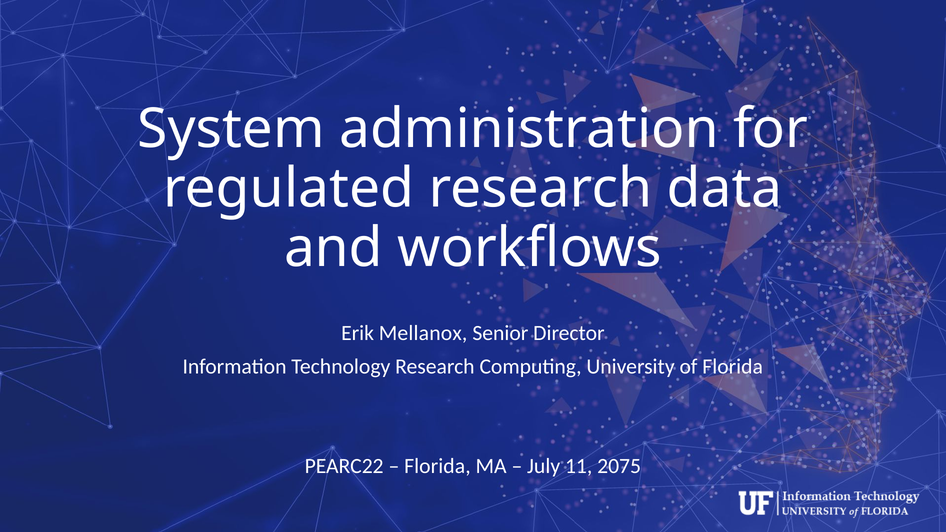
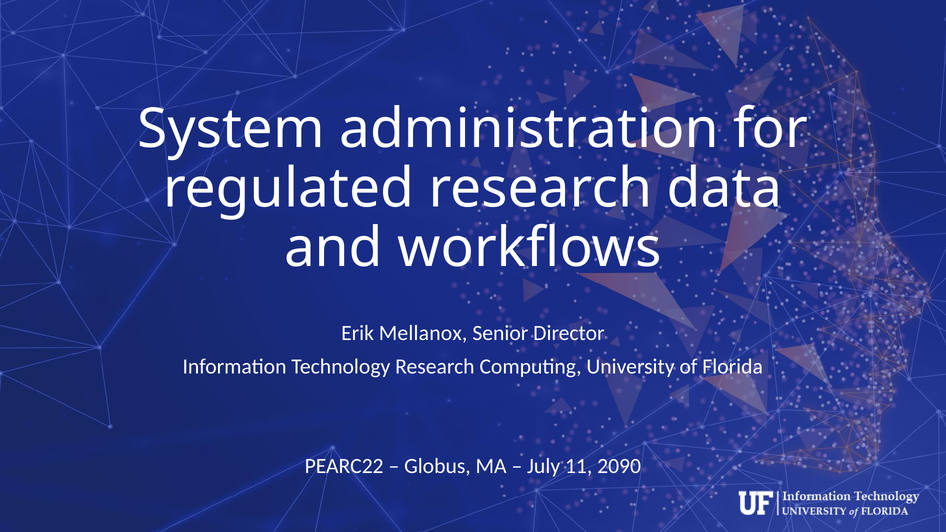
Florida at (437, 466): Florida -> Globus
2075: 2075 -> 2090
